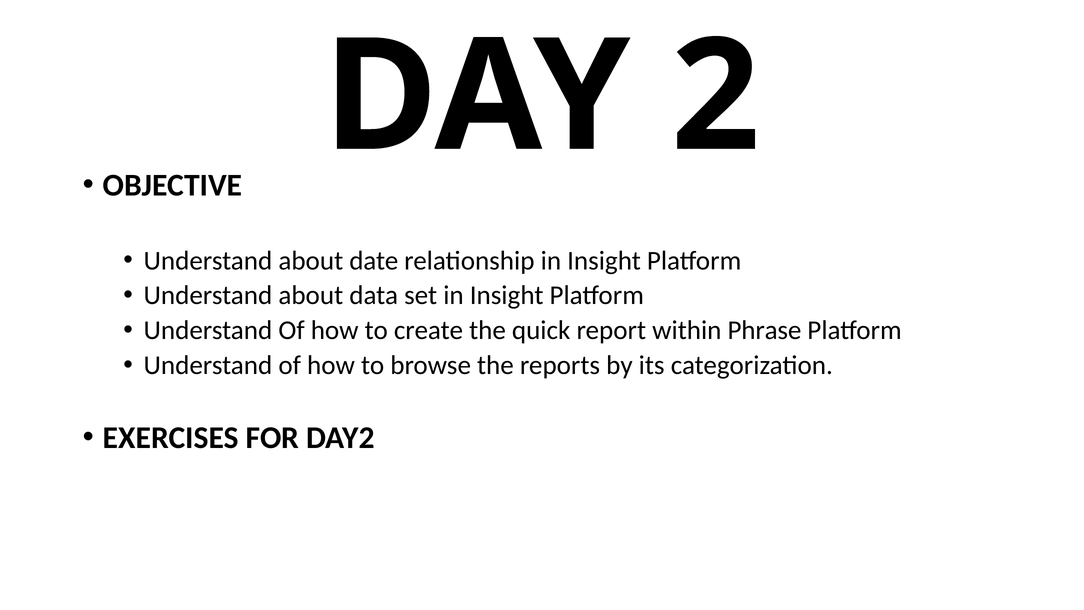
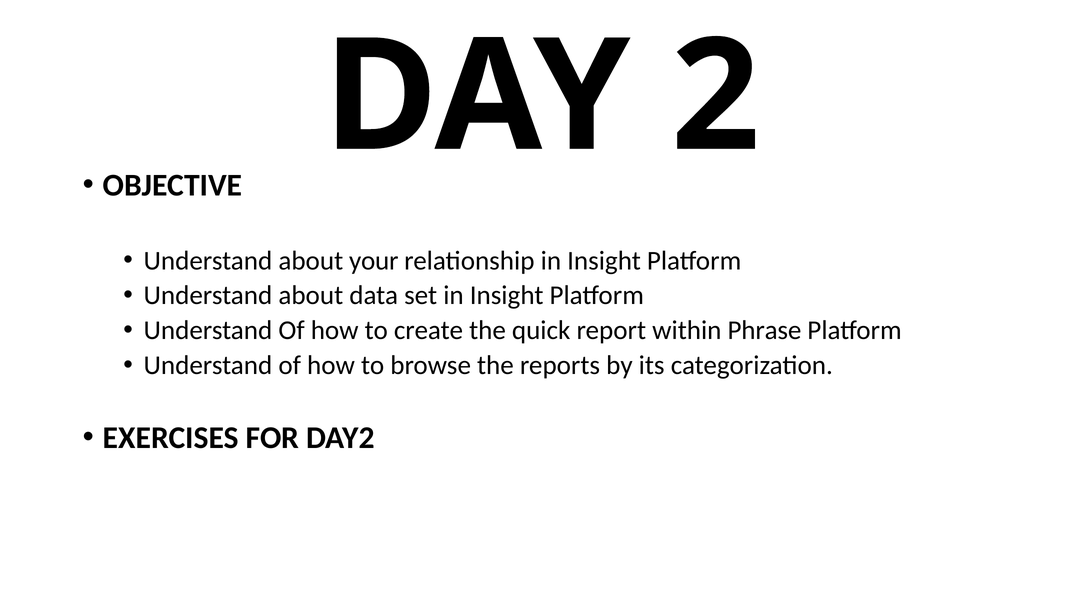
date: date -> your
